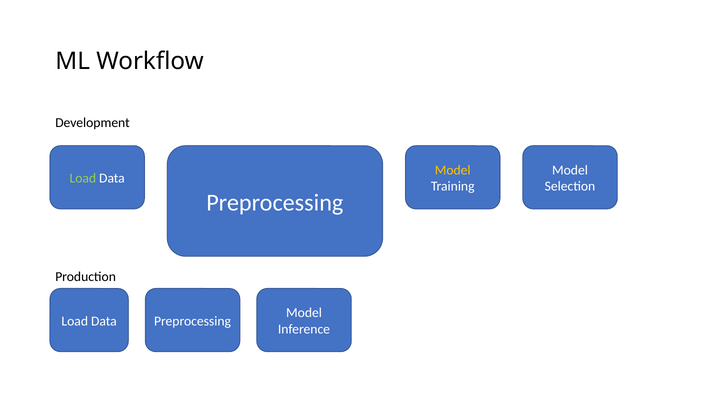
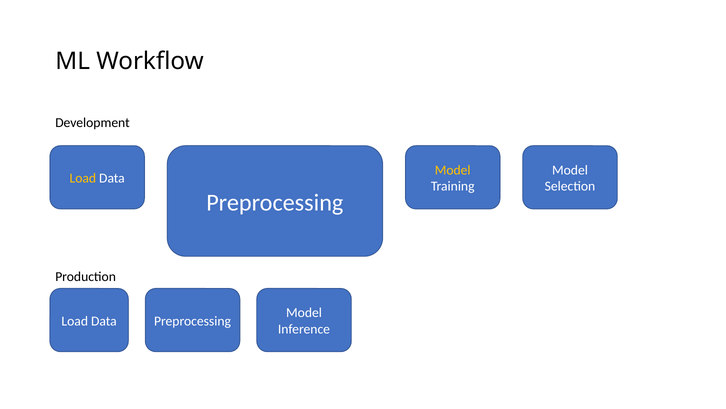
Load at (83, 178) colour: light green -> yellow
